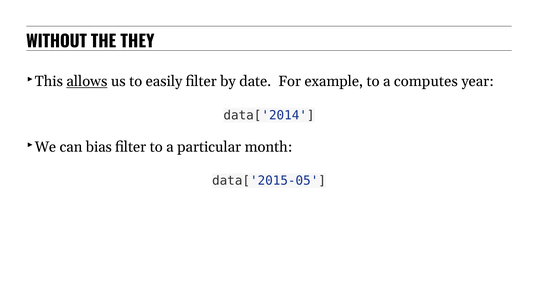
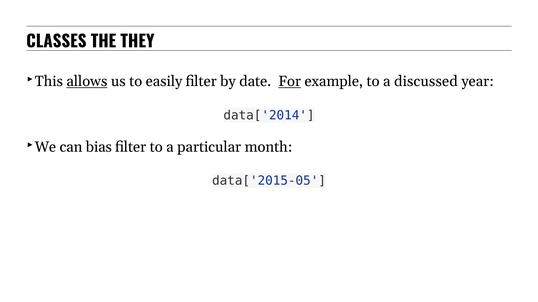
WITHOUT: WITHOUT -> CLASSES
For underline: none -> present
computes: computes -> discussed
